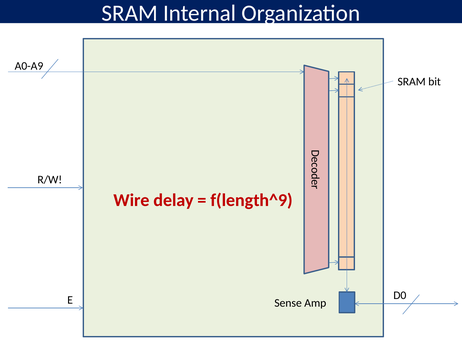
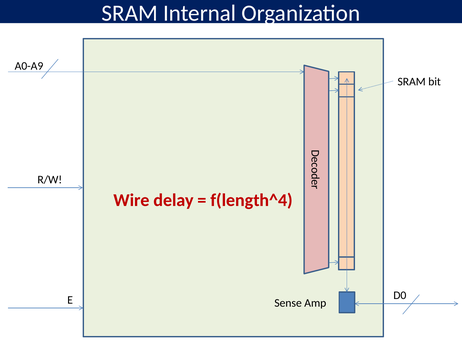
f(length^9: f(length^9 -> f(length^4
